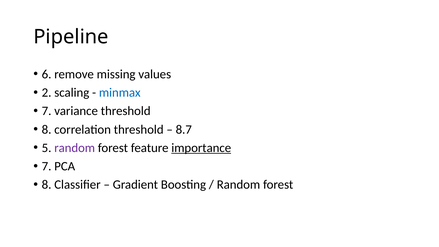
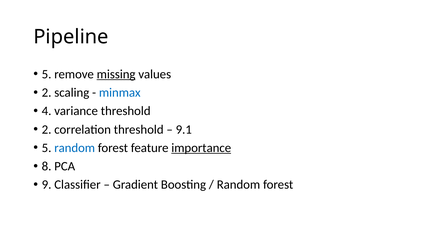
6 at (47, 74): 6 -> 5
missing underline: none -> present
7 at (47, 111): 7 -> 4
8 at (47, 129): 8 -> 2
8.7: 8.7 -> 9.1
random at (75, 148) colour: purple -> blue
7 at (47, 166): 7 -> 8
8 at (47, 185): 8 -> 9
